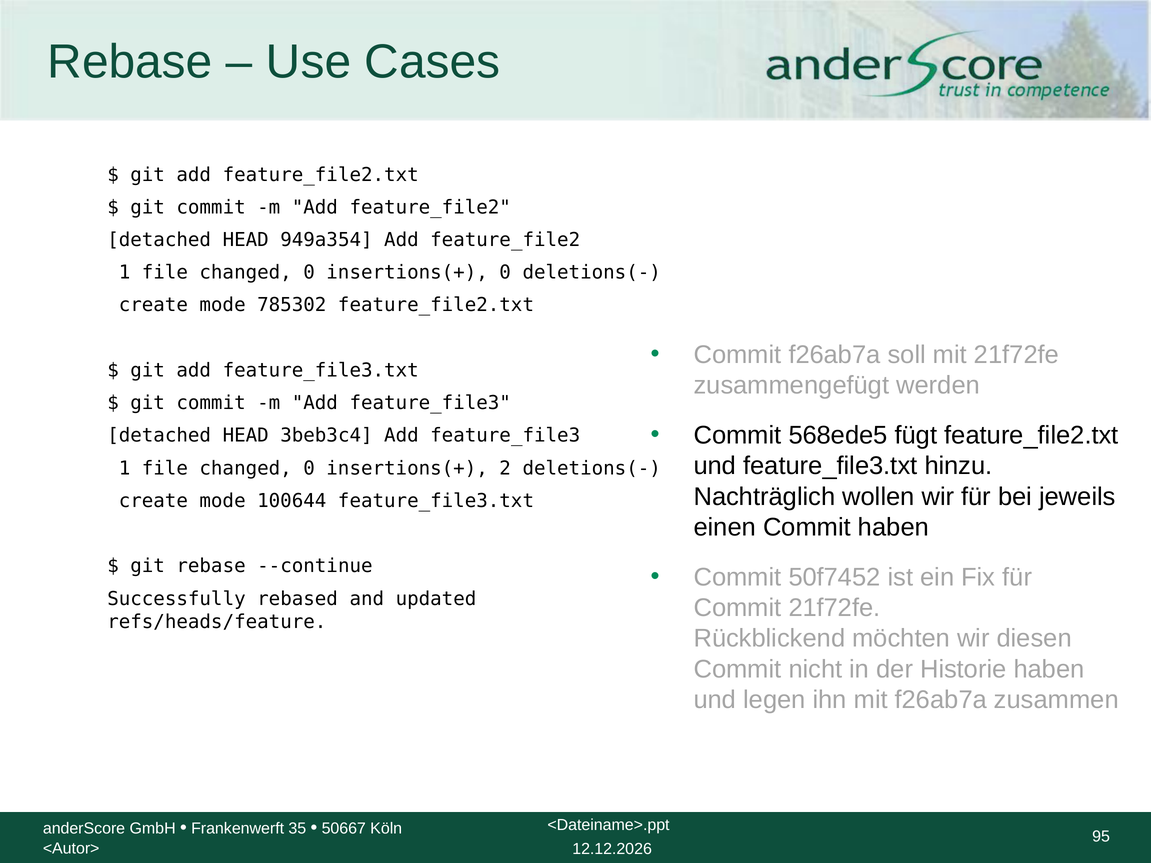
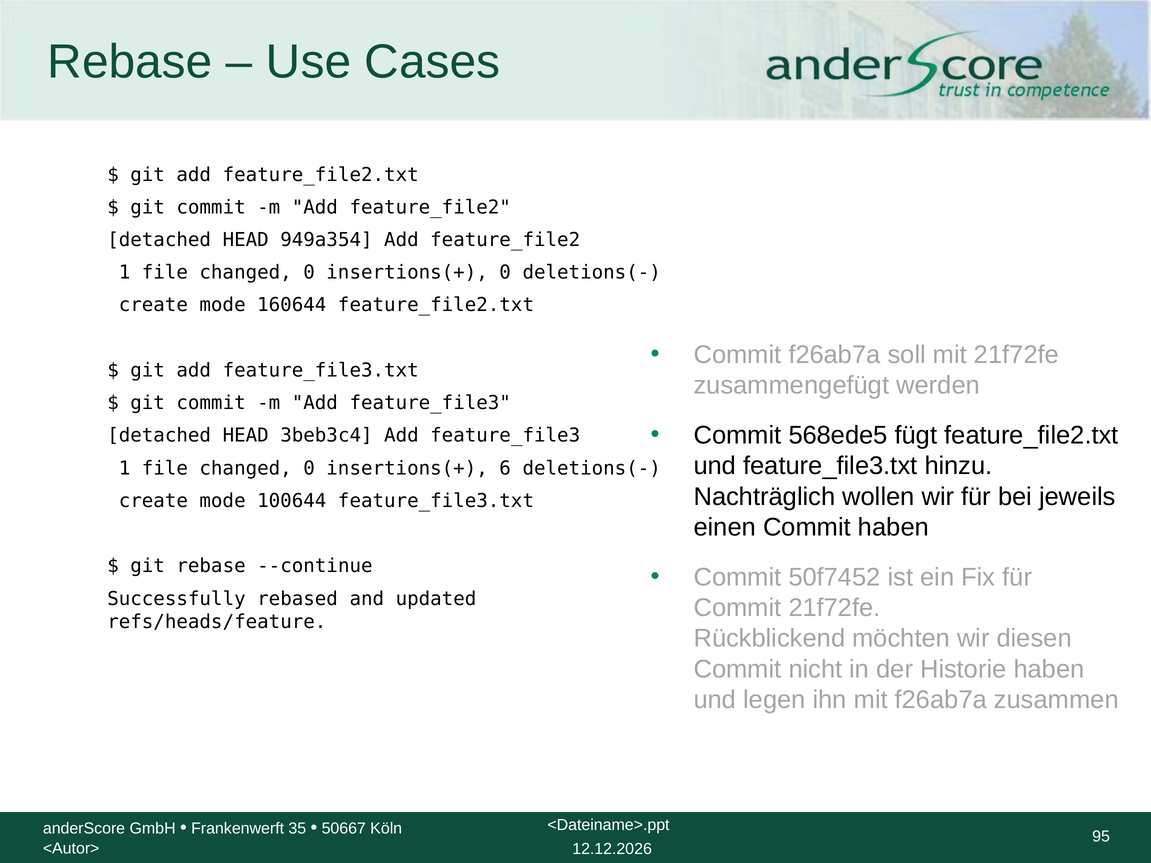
785302: 785302 -> 160644
2: 2 -> 6
